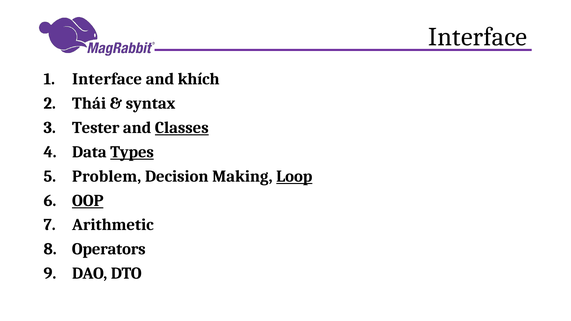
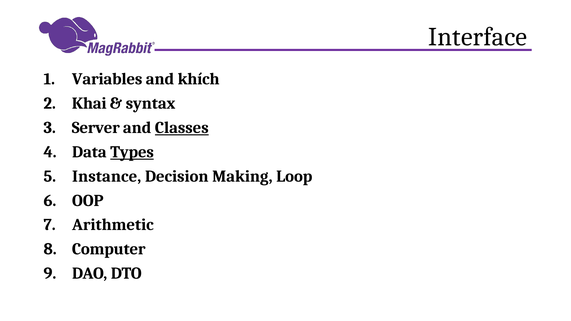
Interface at (107, 79): Interface -> Variables
Thái: Thái -> Khai
Tester: Tester -> Server
Problem: Problem -> Instance
Loop underline: present -> none
OOP underline: present -> none
Operators: Operators -> Computer
